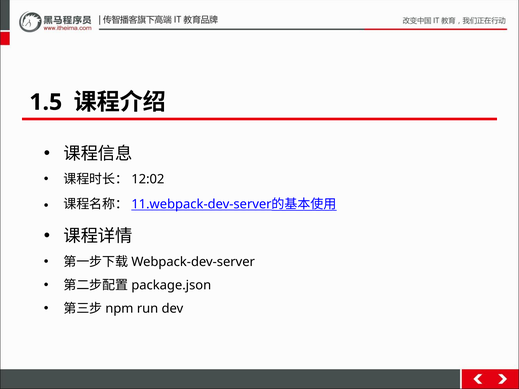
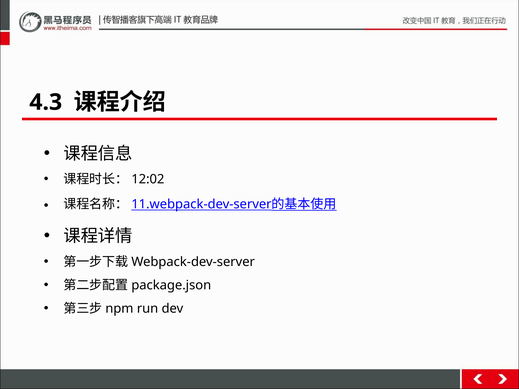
1.5: 1.5 -> 4.3
